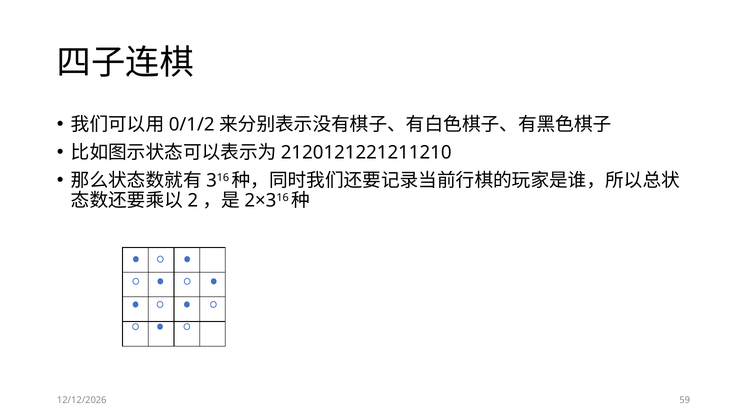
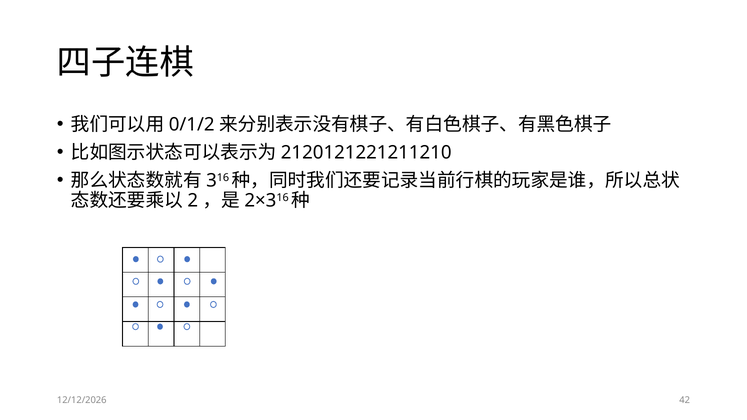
59: 59 -> 42
